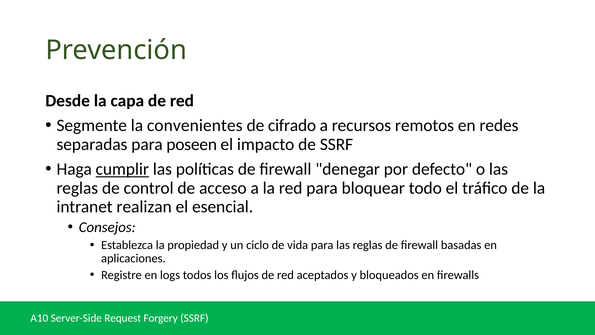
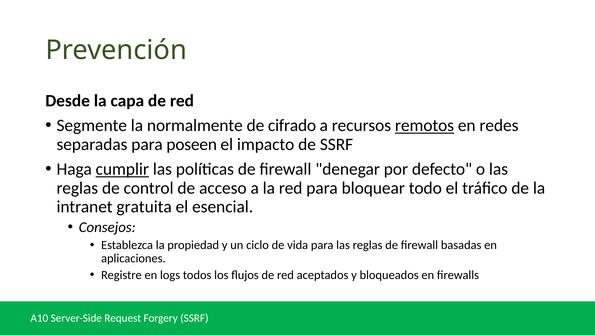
convenientes: convenientes -> normalmente
remotos underline: none -> present
realizan: realizan -> gratuita
